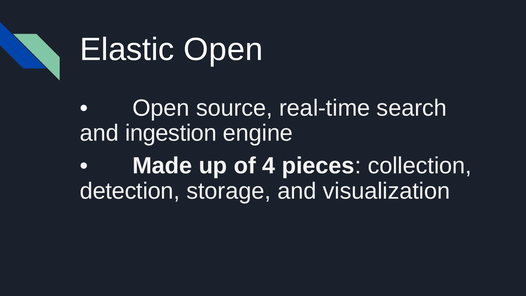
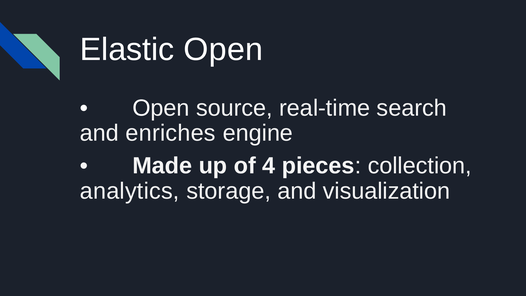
ingestion: ingestion -> enriches
detection: detection -> analytics
